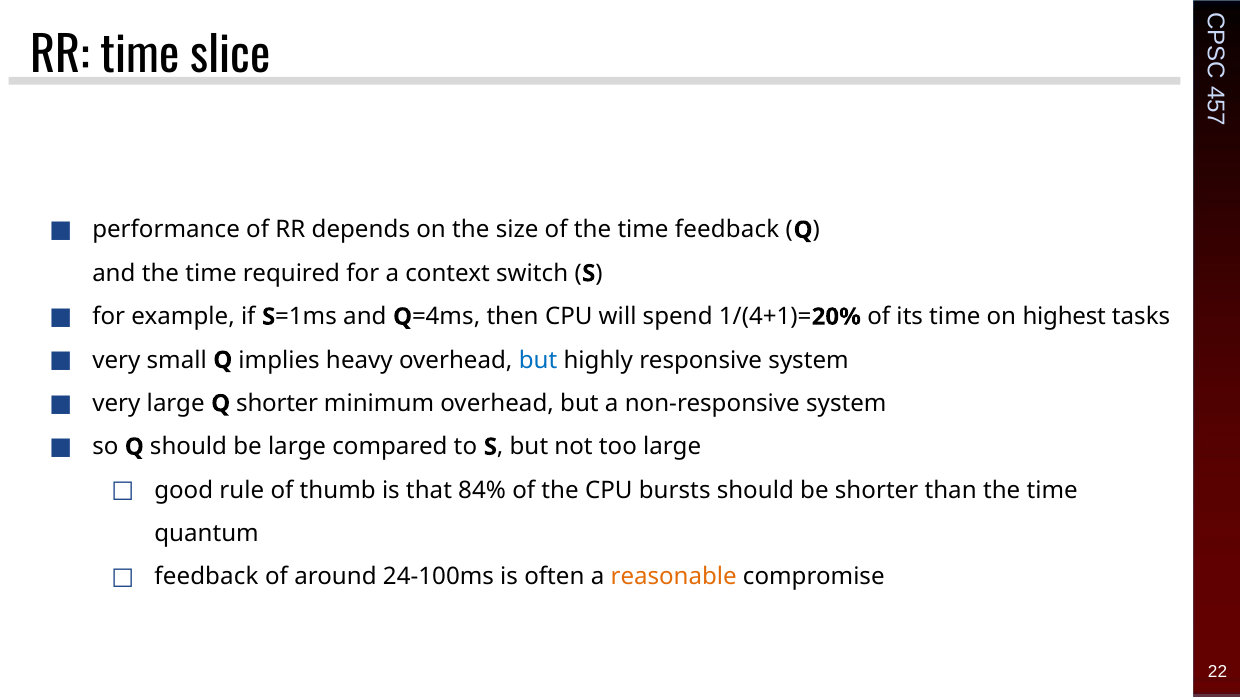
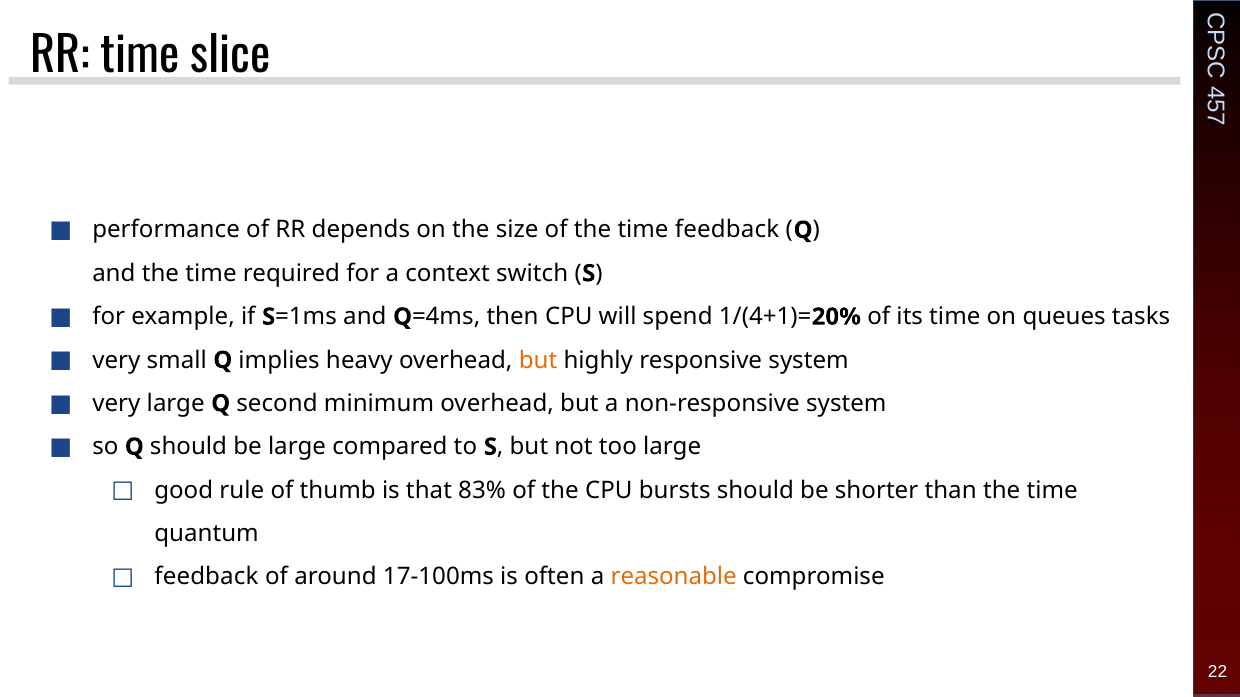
highest: highest -> queues
but at (538, 360) colour: blue -> orange
Q shorter: shorter -> second
84%: 84% -> 83%
24-100ms: 24-100ms -> 17-100ms
